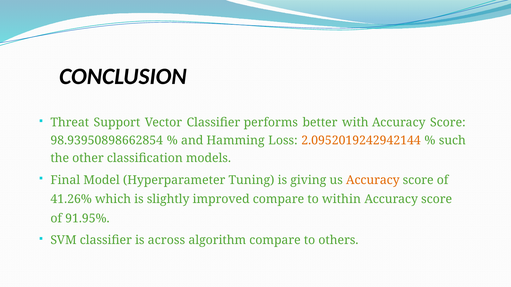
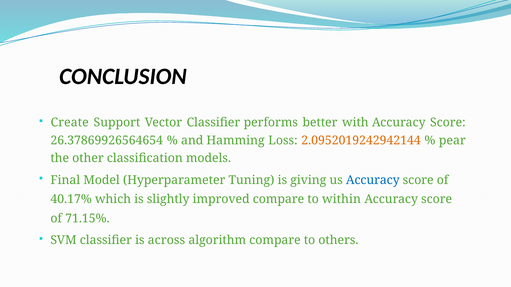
Threat: Threat -> Create
98.93950898662854: 98.93950898662854 -> 26.37869926564654
such: such -> pear
Accuracy at (373, 180) colour: orange -> blue
41.26%: 41.26% -> 40.17%
91.95%: 91.95% -> 71.15%
